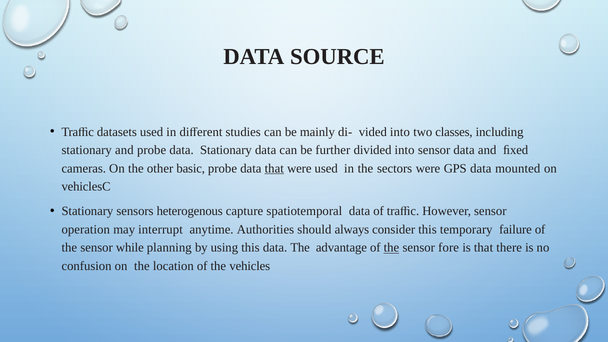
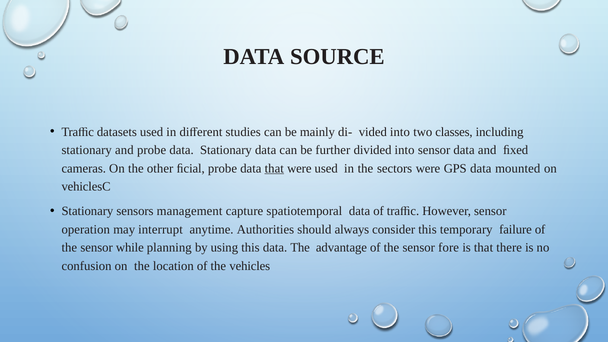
basic: basic -> ﬁcial
heterogenous: heterogenous -> management
the at (391, 248) underline: present -> none
